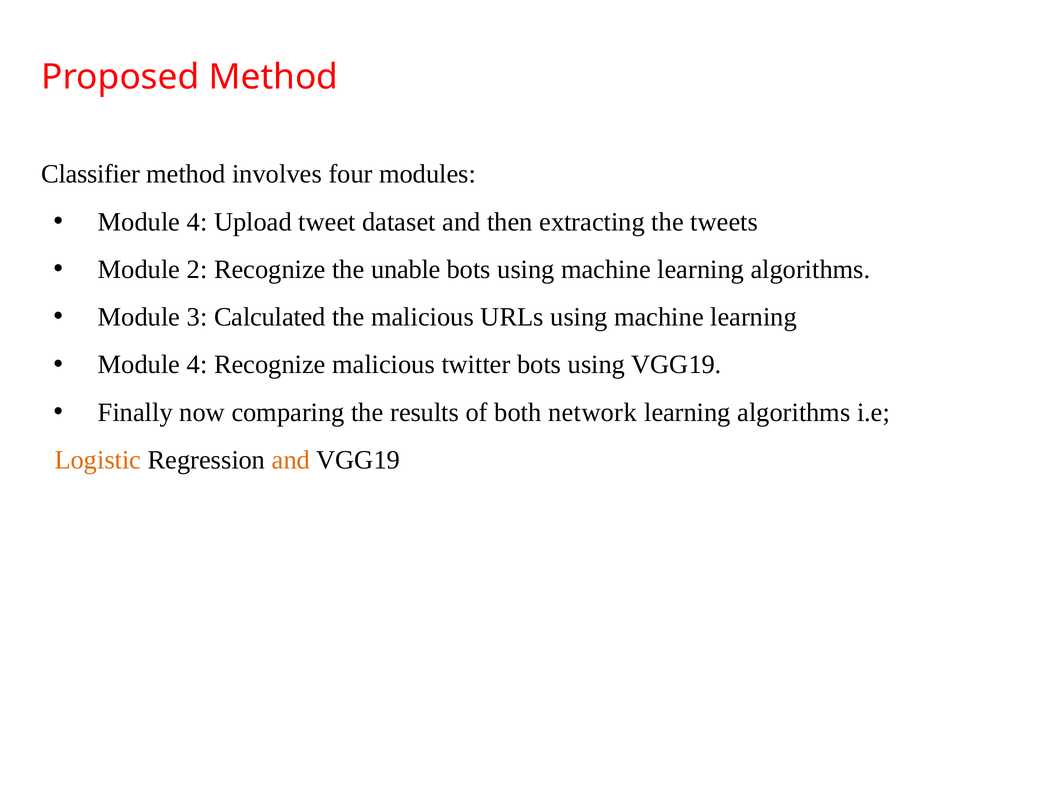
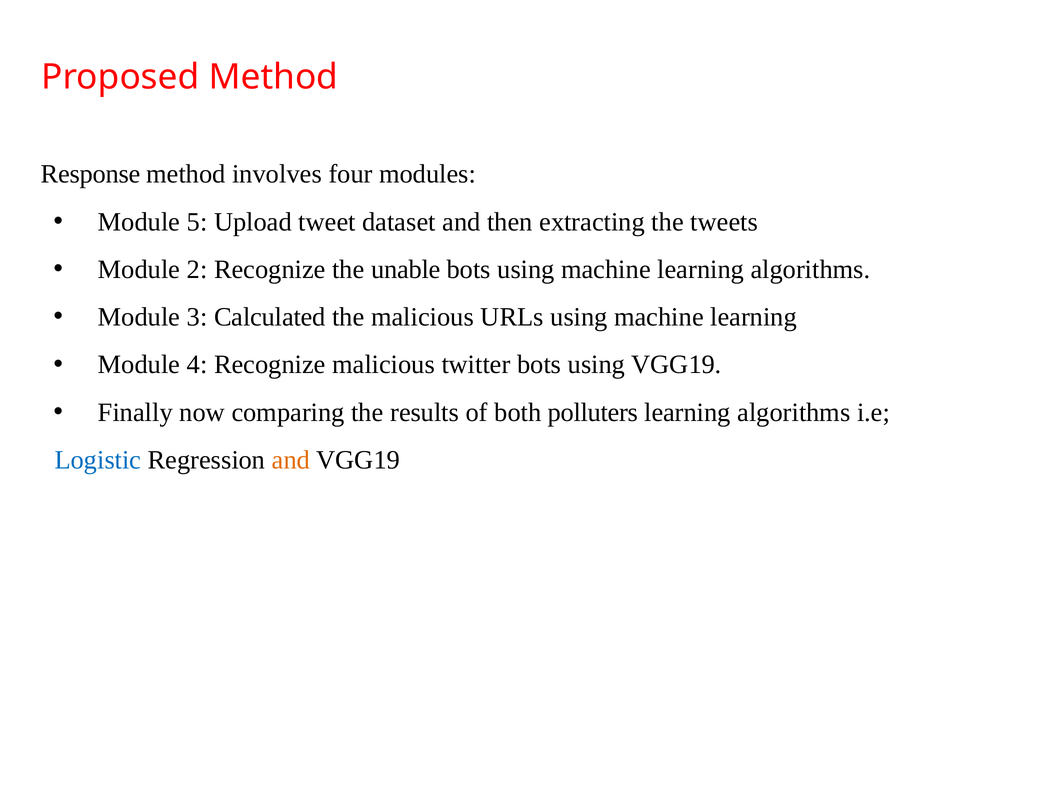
Classifier: Classifier -> Response
4 at (197, 222): 4 -> 5
network: network -> polluters
Logistic colour: orange -> blue
